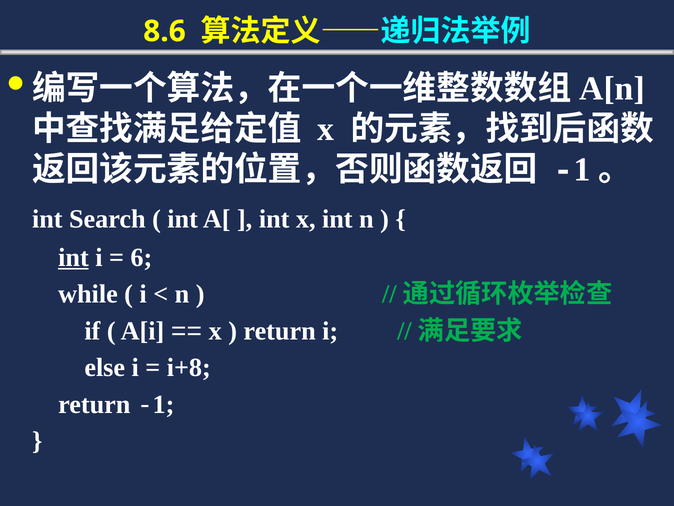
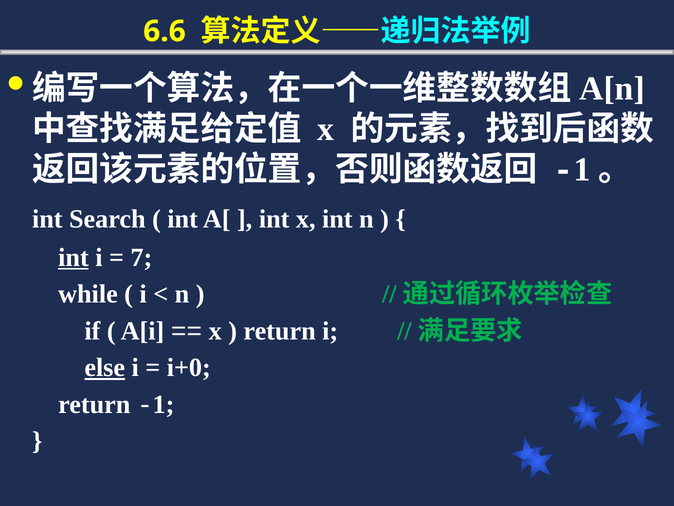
8.6: 8.6 -> 6.6
6: 6 -> 7
else underline: none -> present
i+8: i+8 -> i+0
